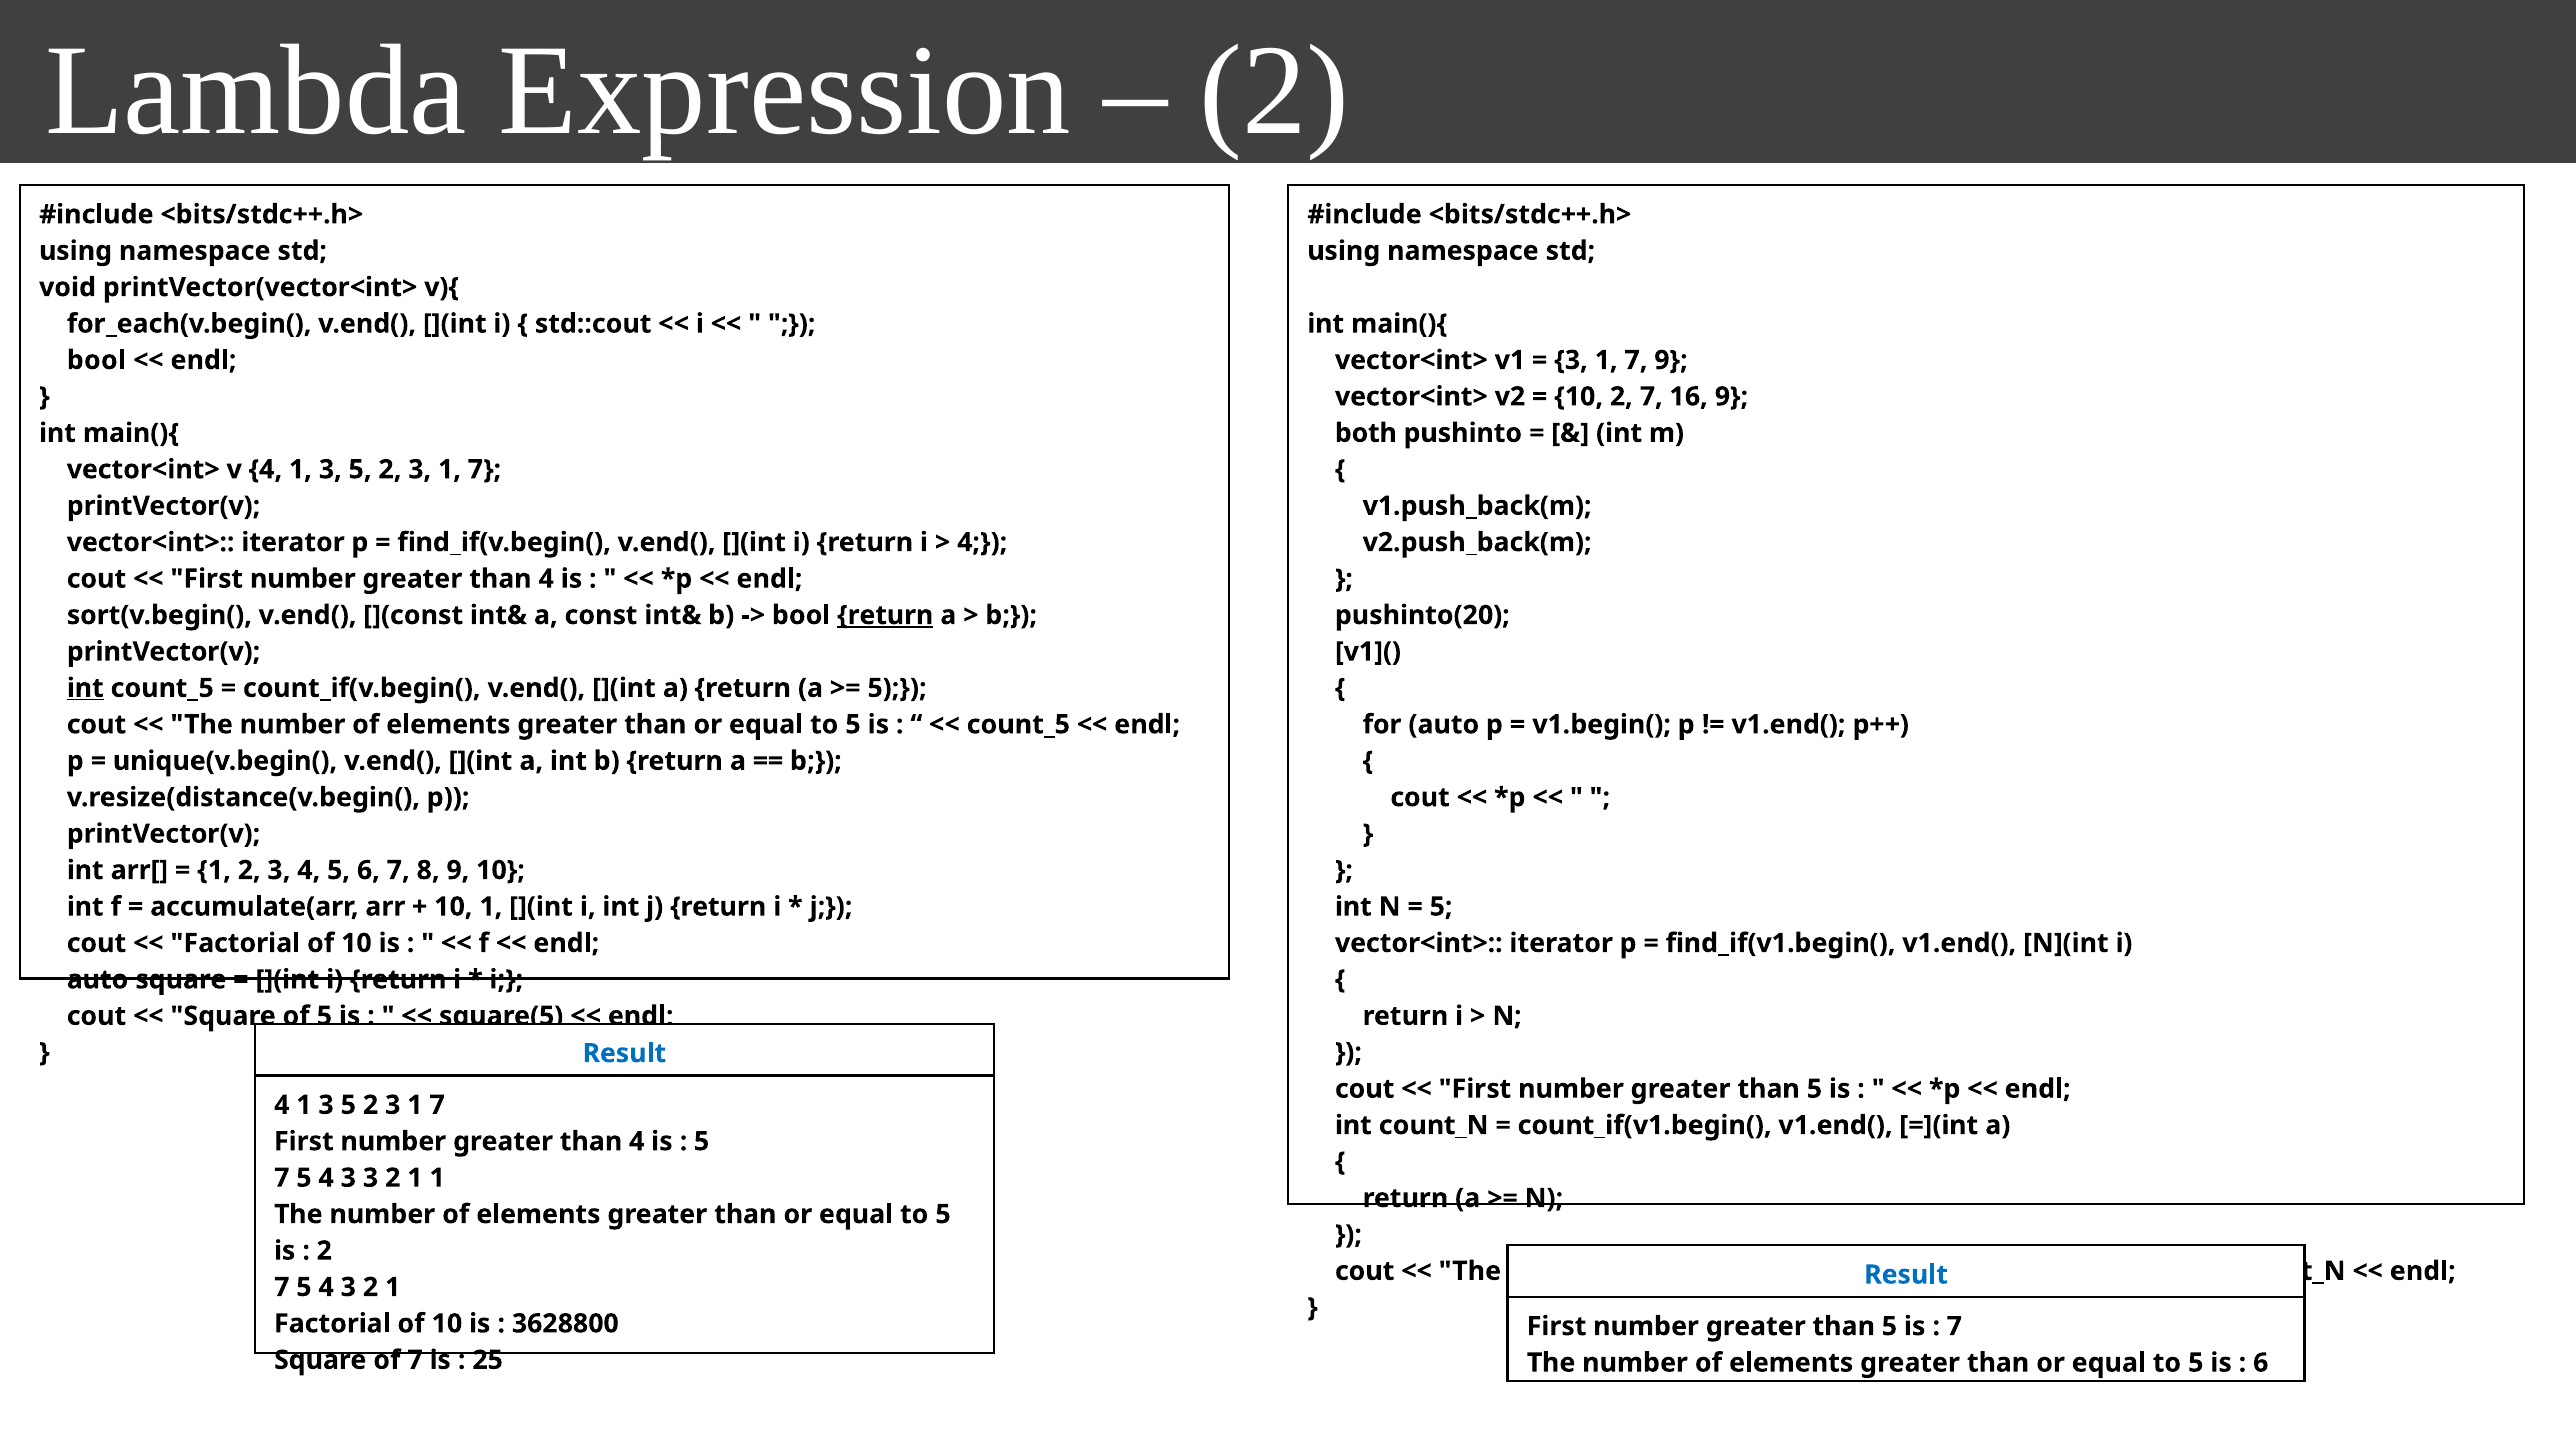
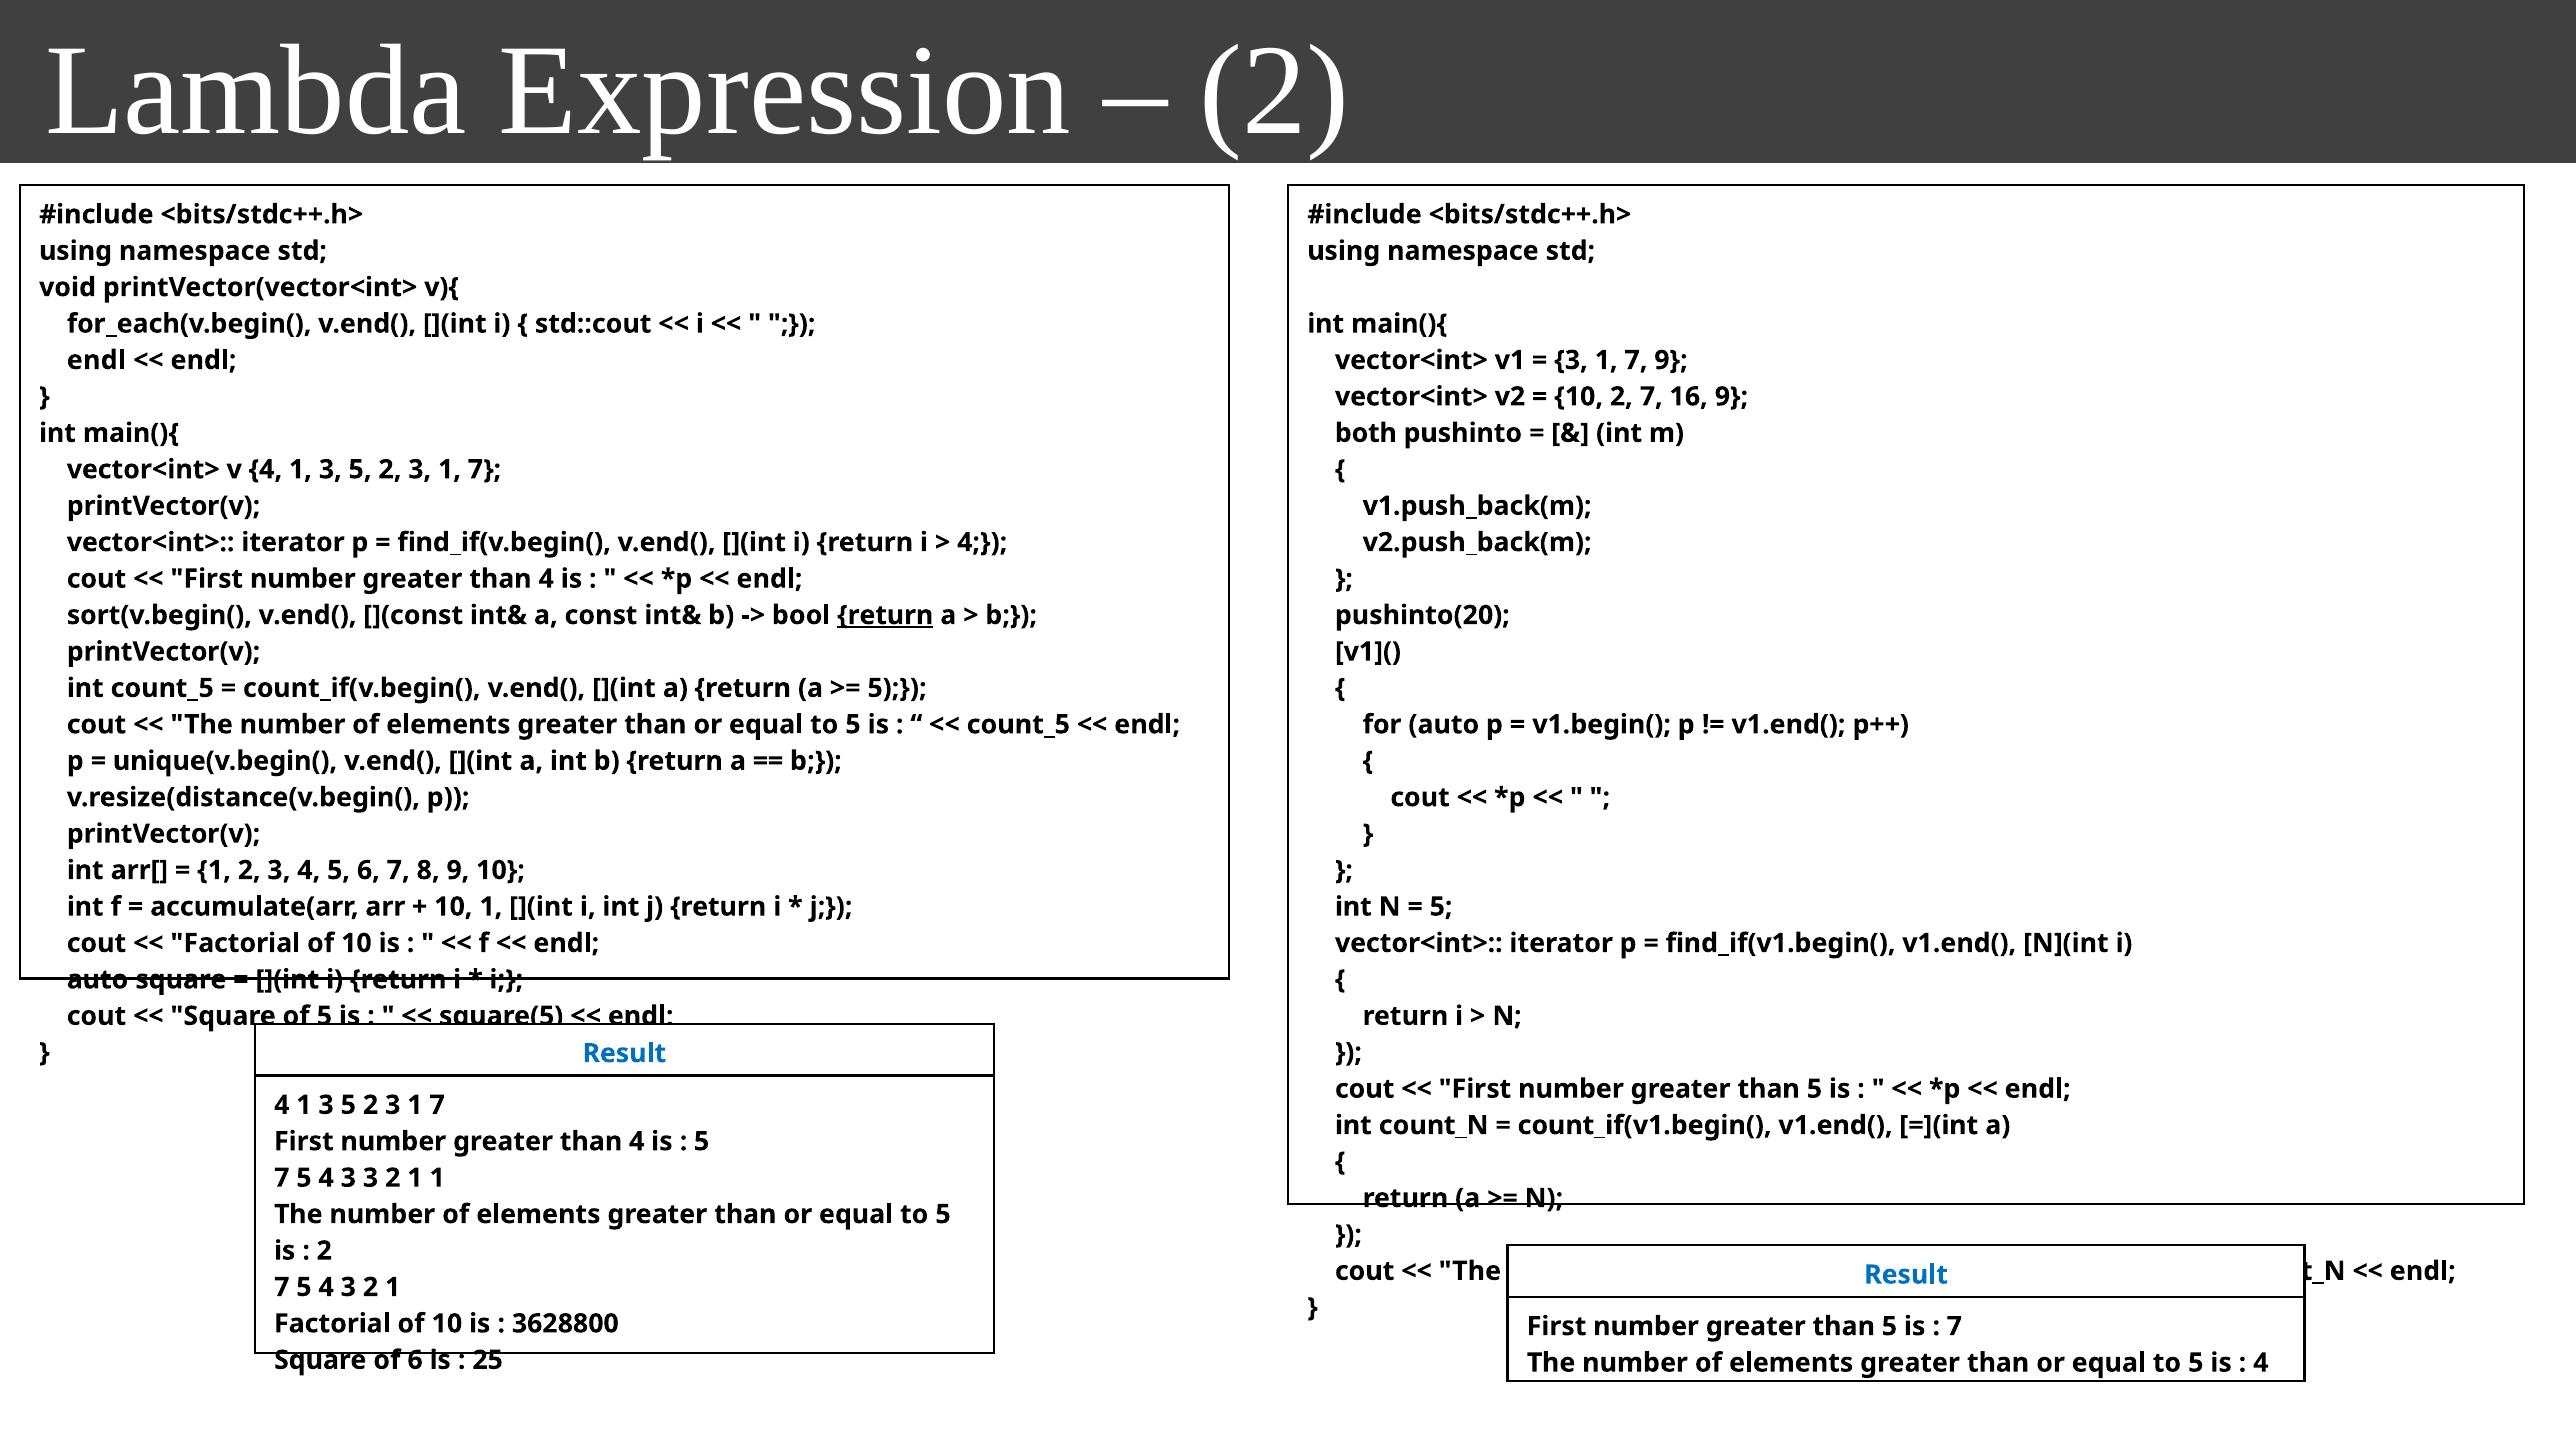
bool at (96, 360): bool -> endl
int at (85, 688) underline: present -> none
of 7: 7 -> 6
6 at (2261, 1363): 6 -> 4
